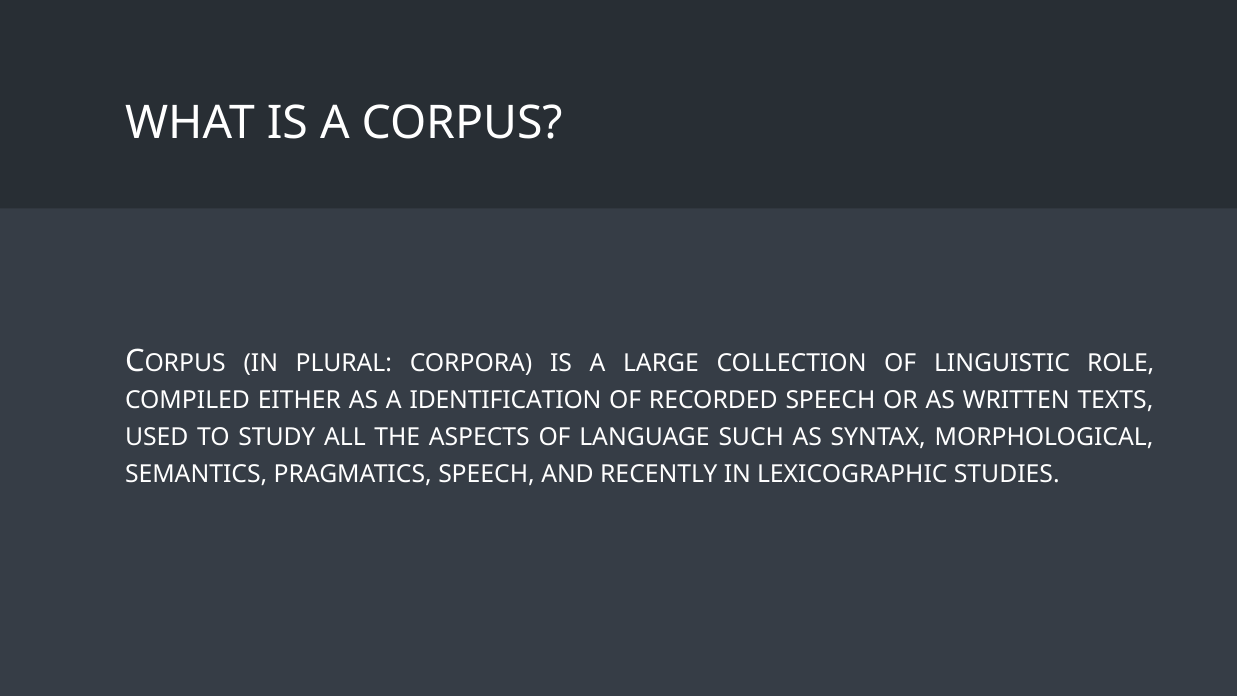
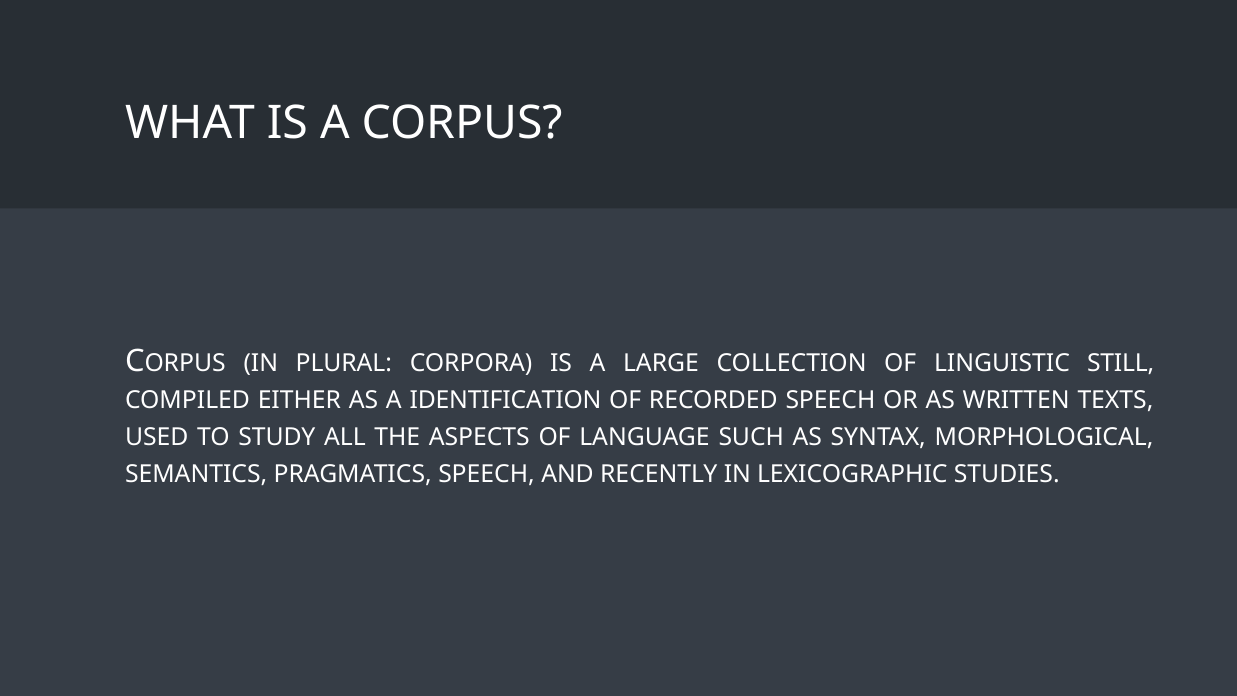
ROLE: ROLE -> STILL
